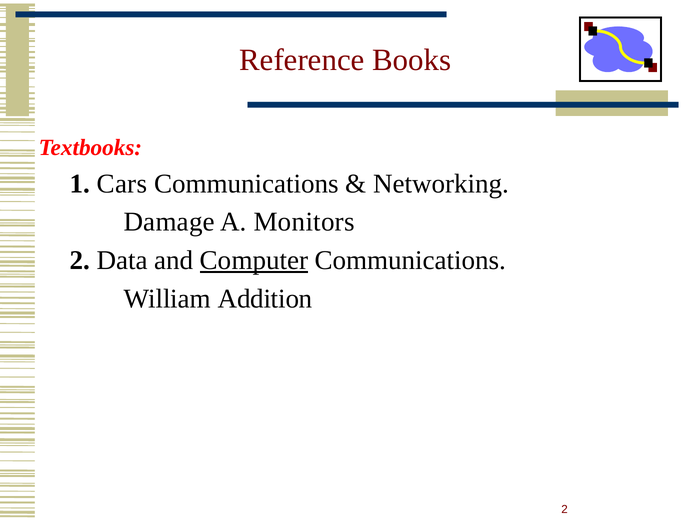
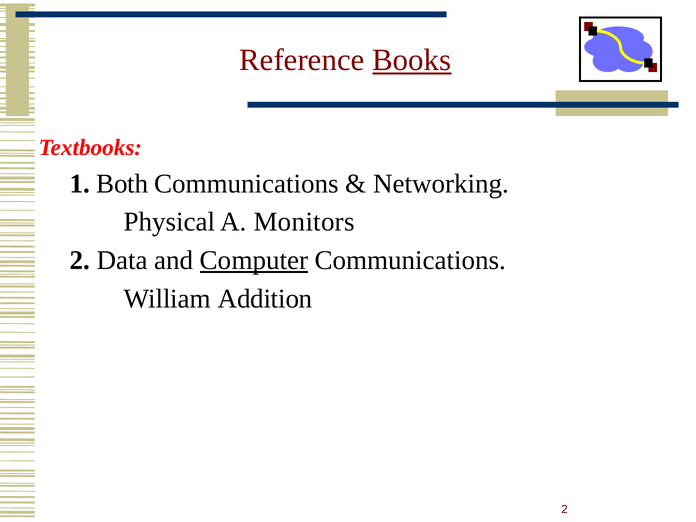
Books underline: none -> present
Cars: Cars -> Both
Damage: Damage -> Physical
